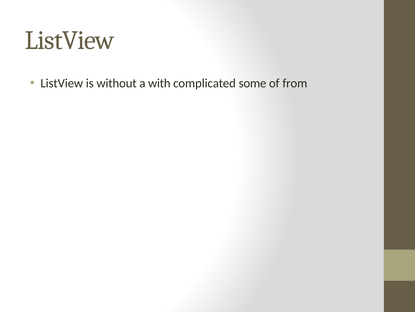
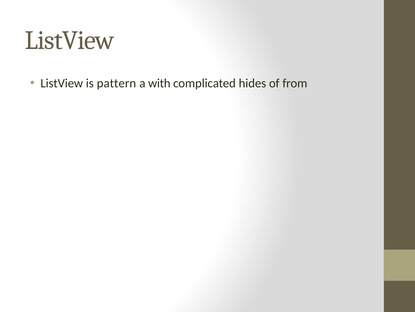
without: without -> pattern
some: some -> hides
